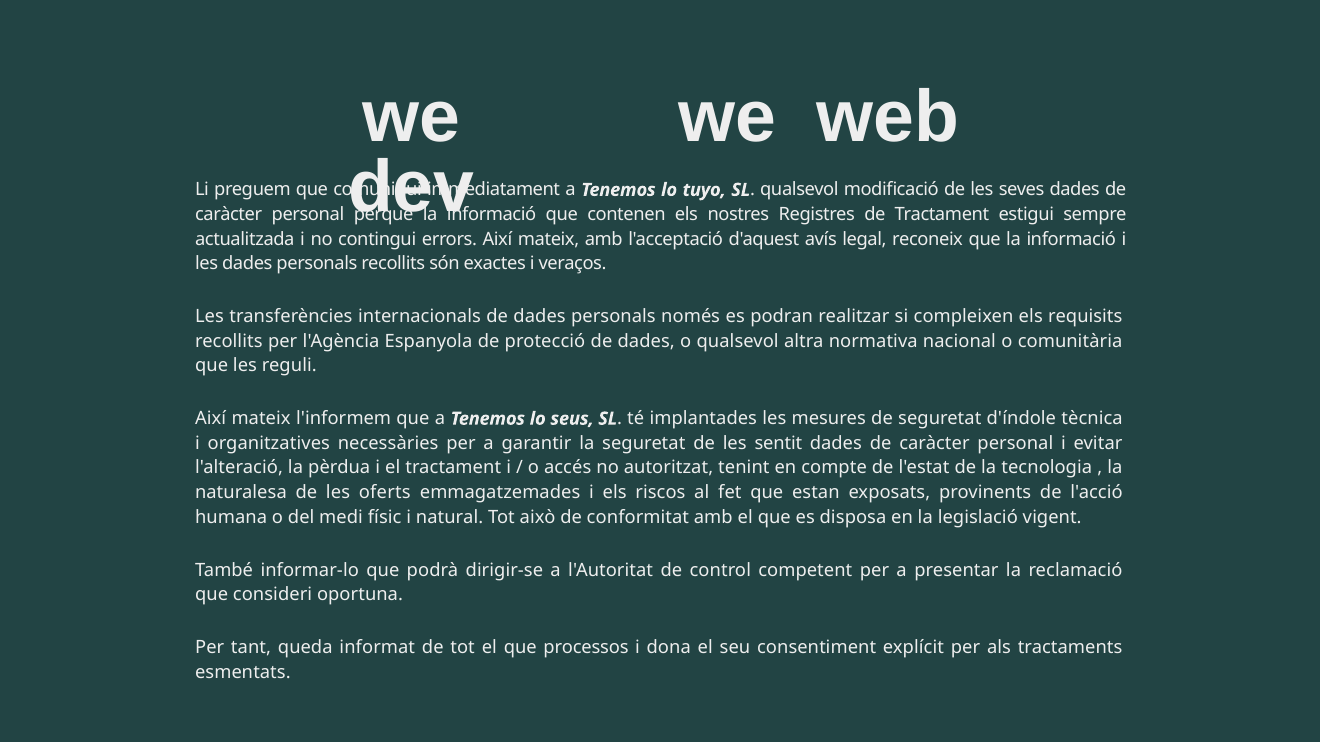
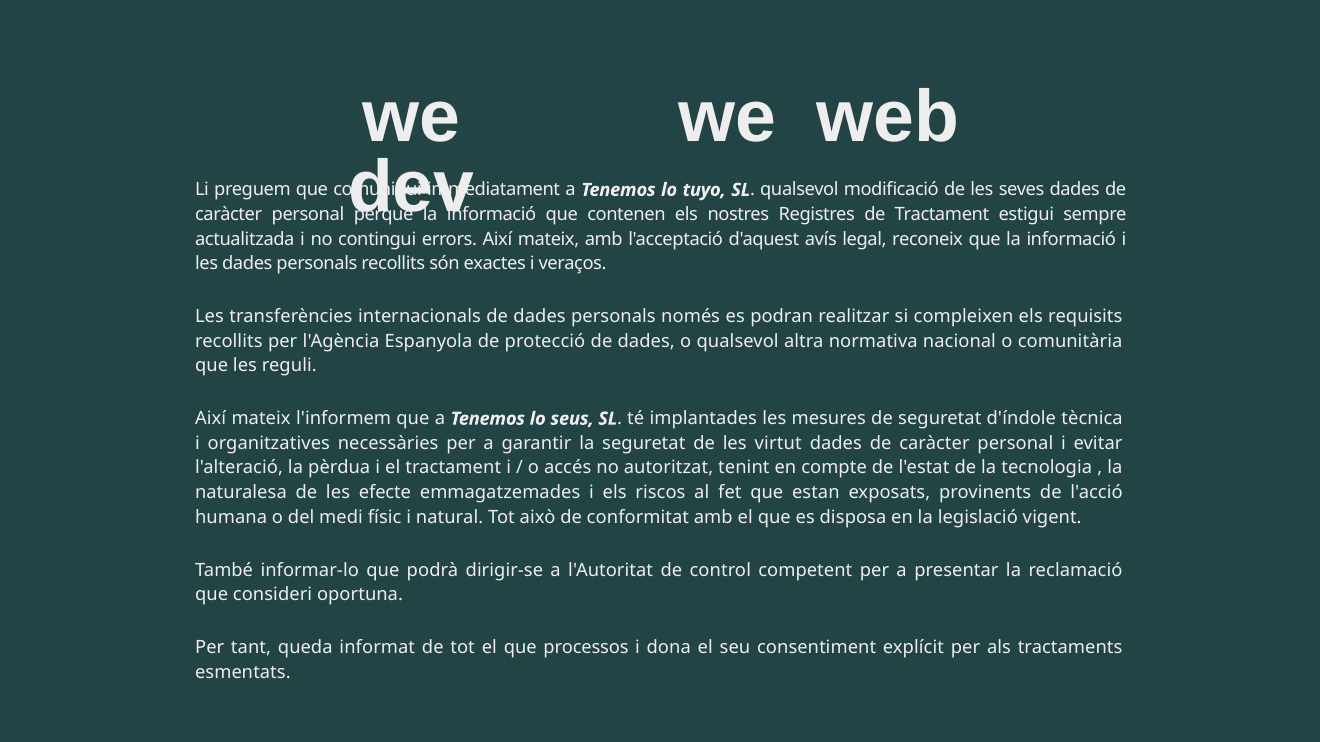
sentit: sentit -> virtut
oferts: oferts -> efecte
